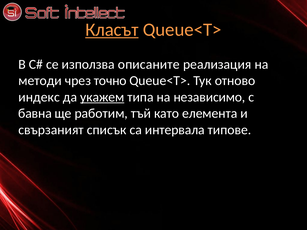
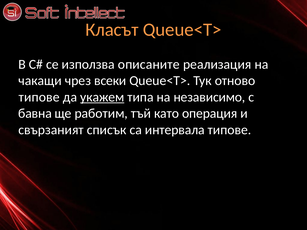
Класът underline: present -> none
методи: методи -> чакащи
точно: точно -> всеки
индекс at (39, 97): индекс -> типове
елемента: елемента -> операция
